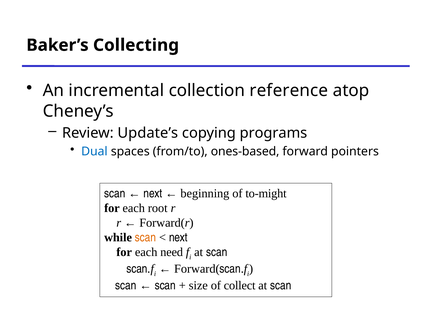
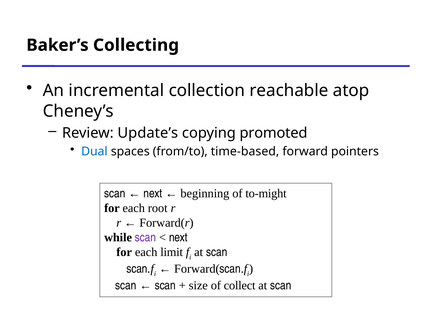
reference: reference -> reachable
programs: programs -> promoted
ones-based: ones-based -> time-based
scan at (146, 237) colour: orange -> purple
need: need -> limit
